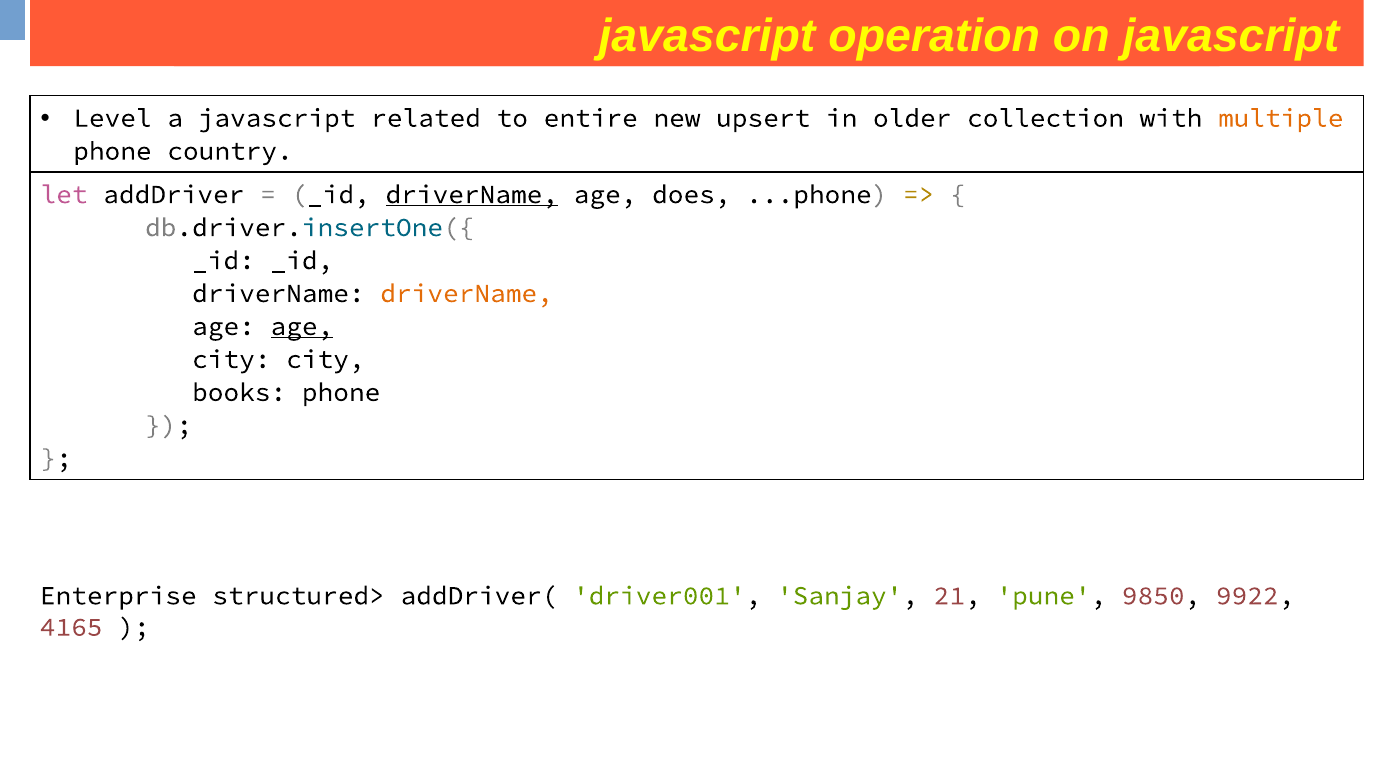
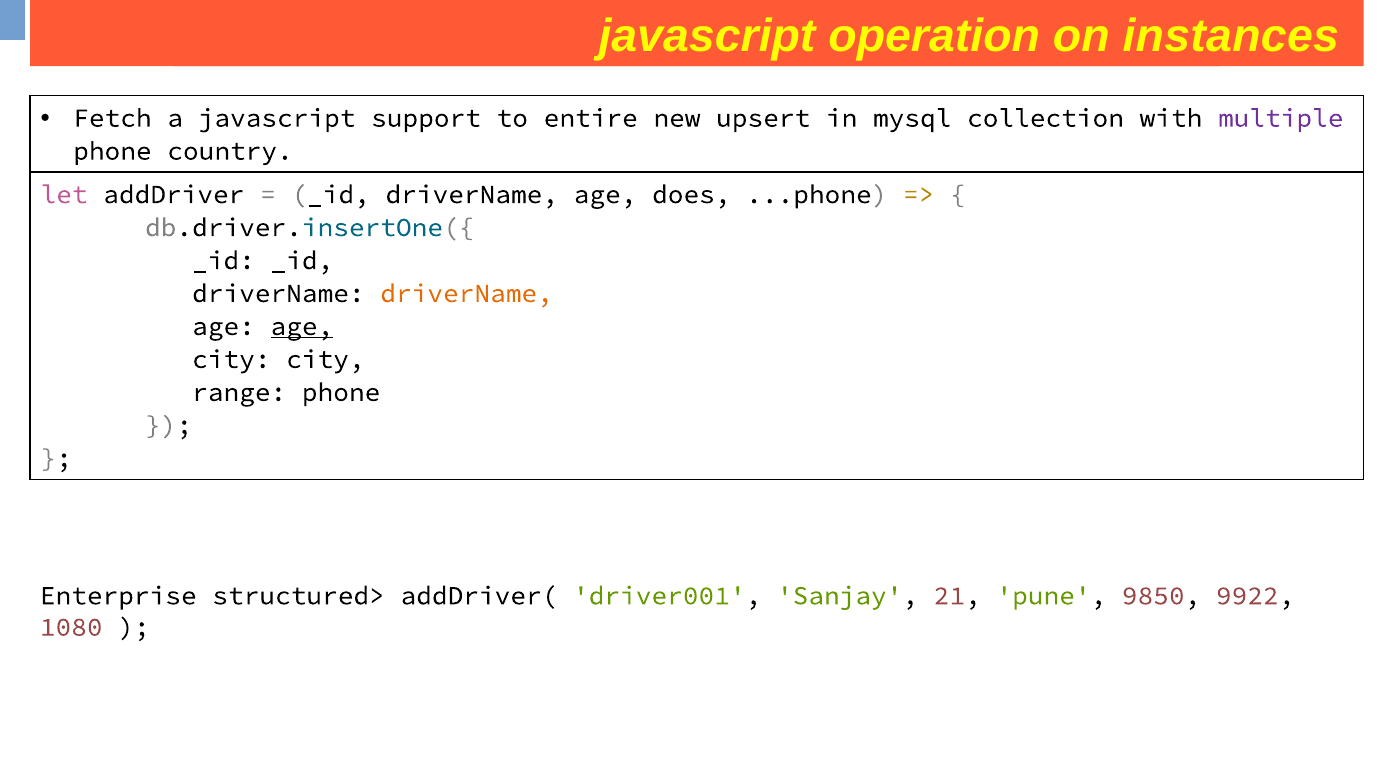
javascript at (1231, 36): javascript -> instances
Level: Level -> Fetch
related: related -> support
older: older -> mysql
multiple colour: orange -> purple
driverName at (472, 195) underline: present -> none
books: books -> range
4165: 4165 -> 1080
